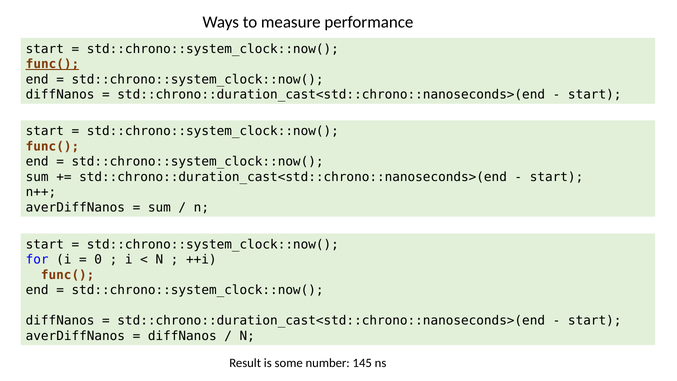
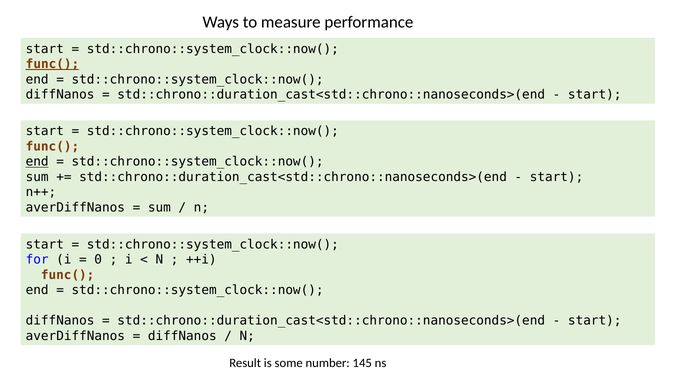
end at (37, 162) underline: none -> present
